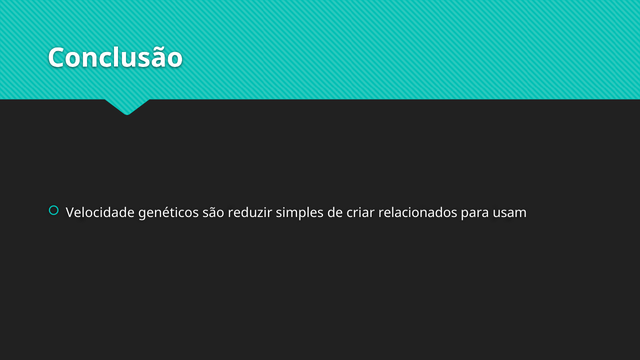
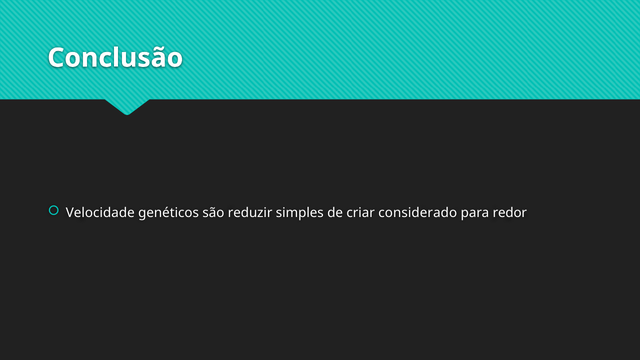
relacionados: relacionados -> considerado
usam: usam -> redor
